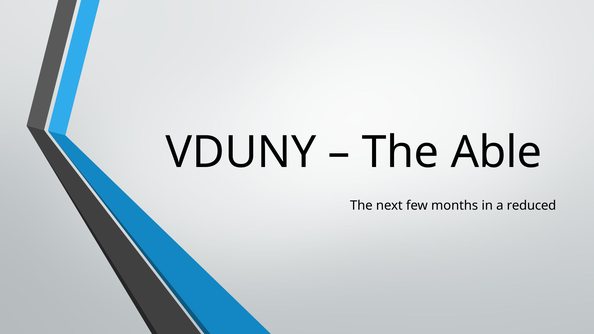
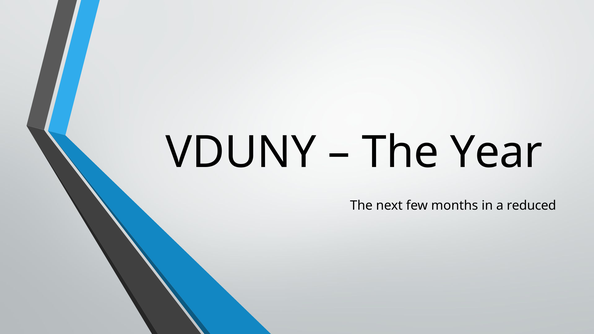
Able: Able -> Year
